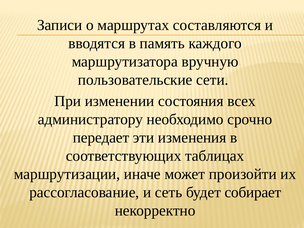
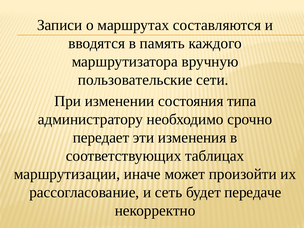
всех: всех -> типа
собирает: собирает -> передаче
